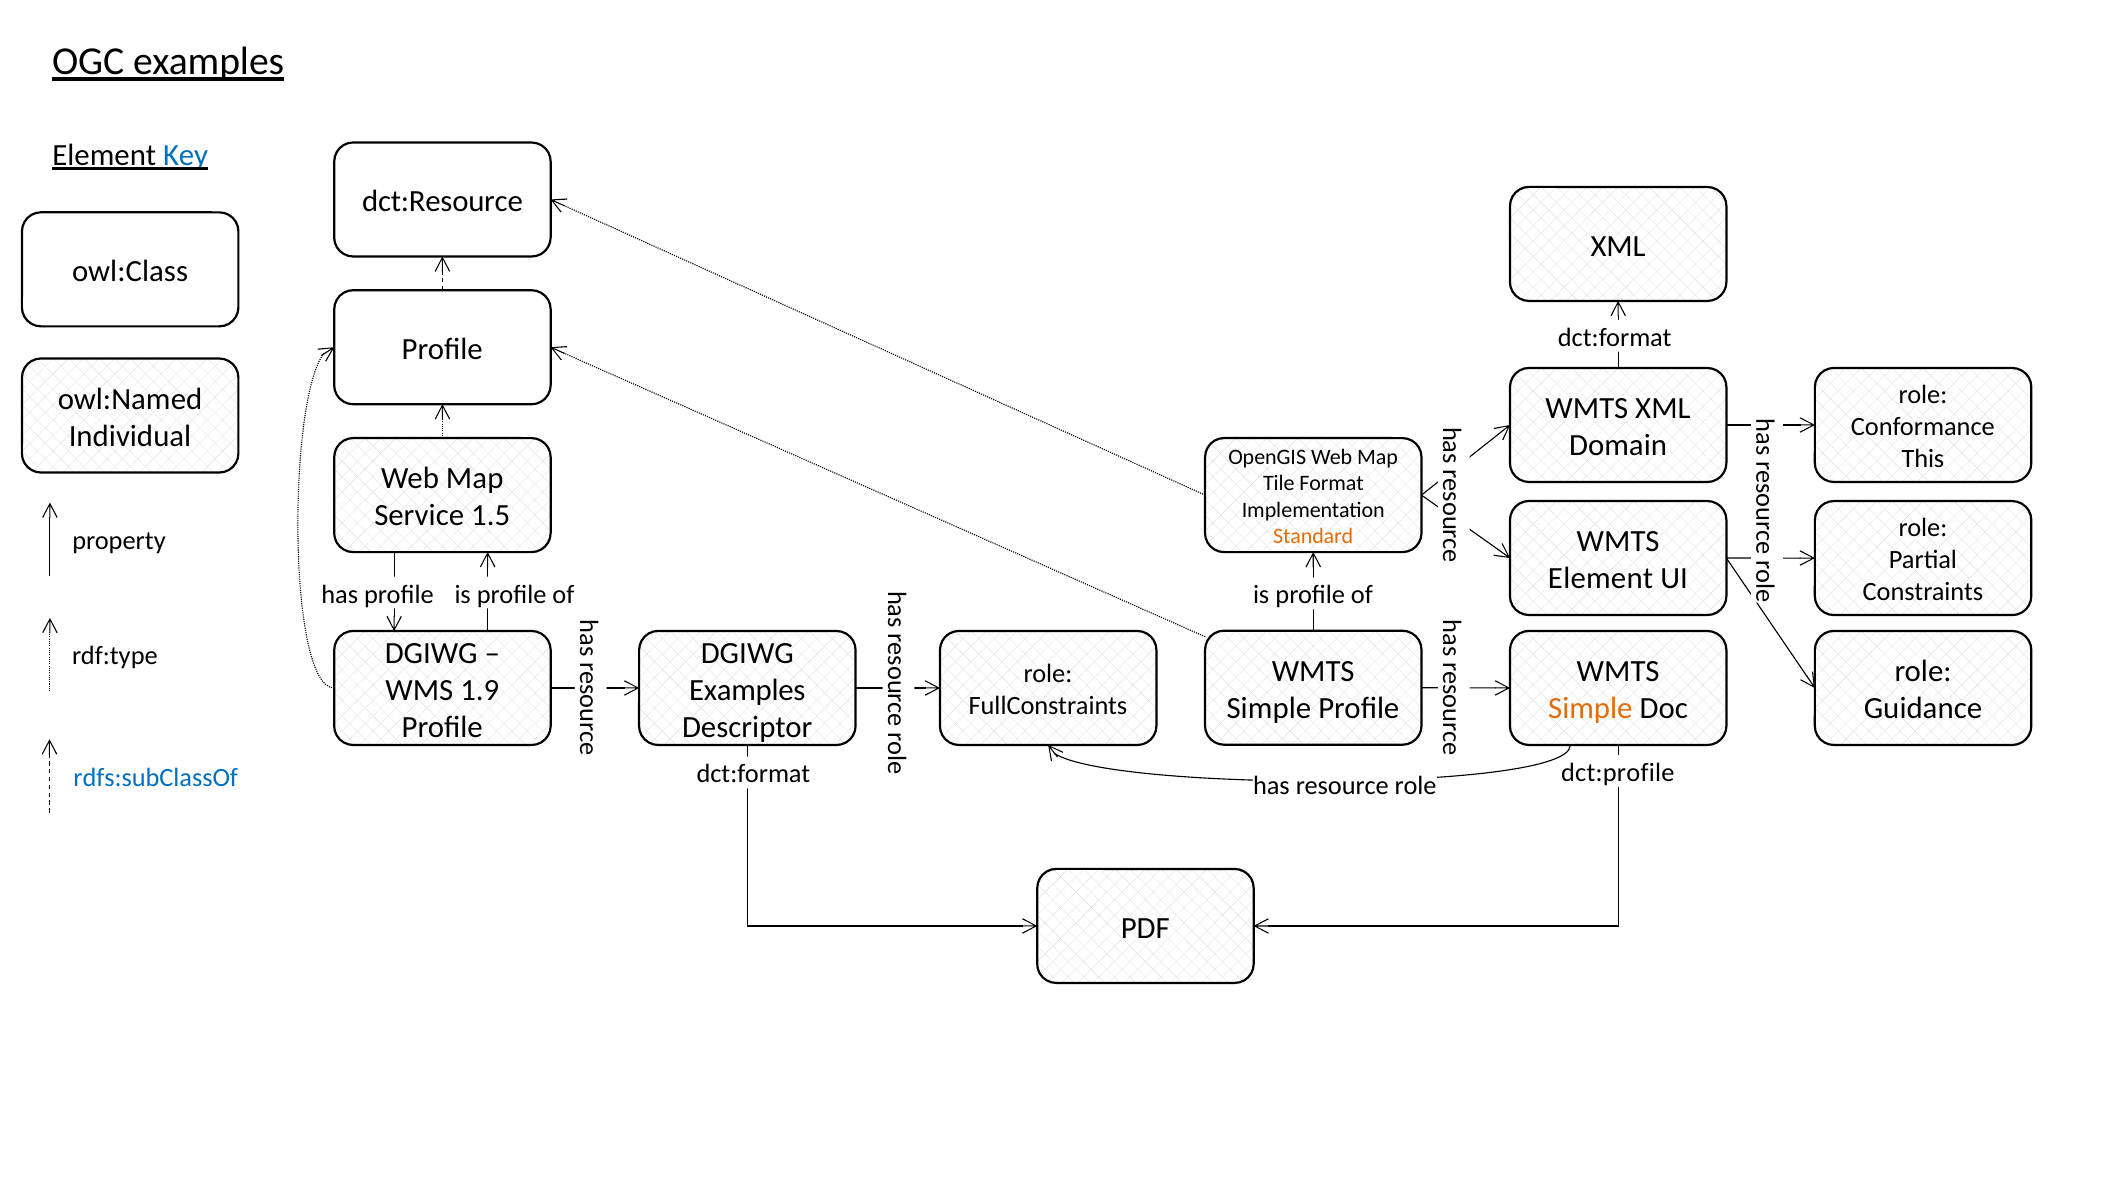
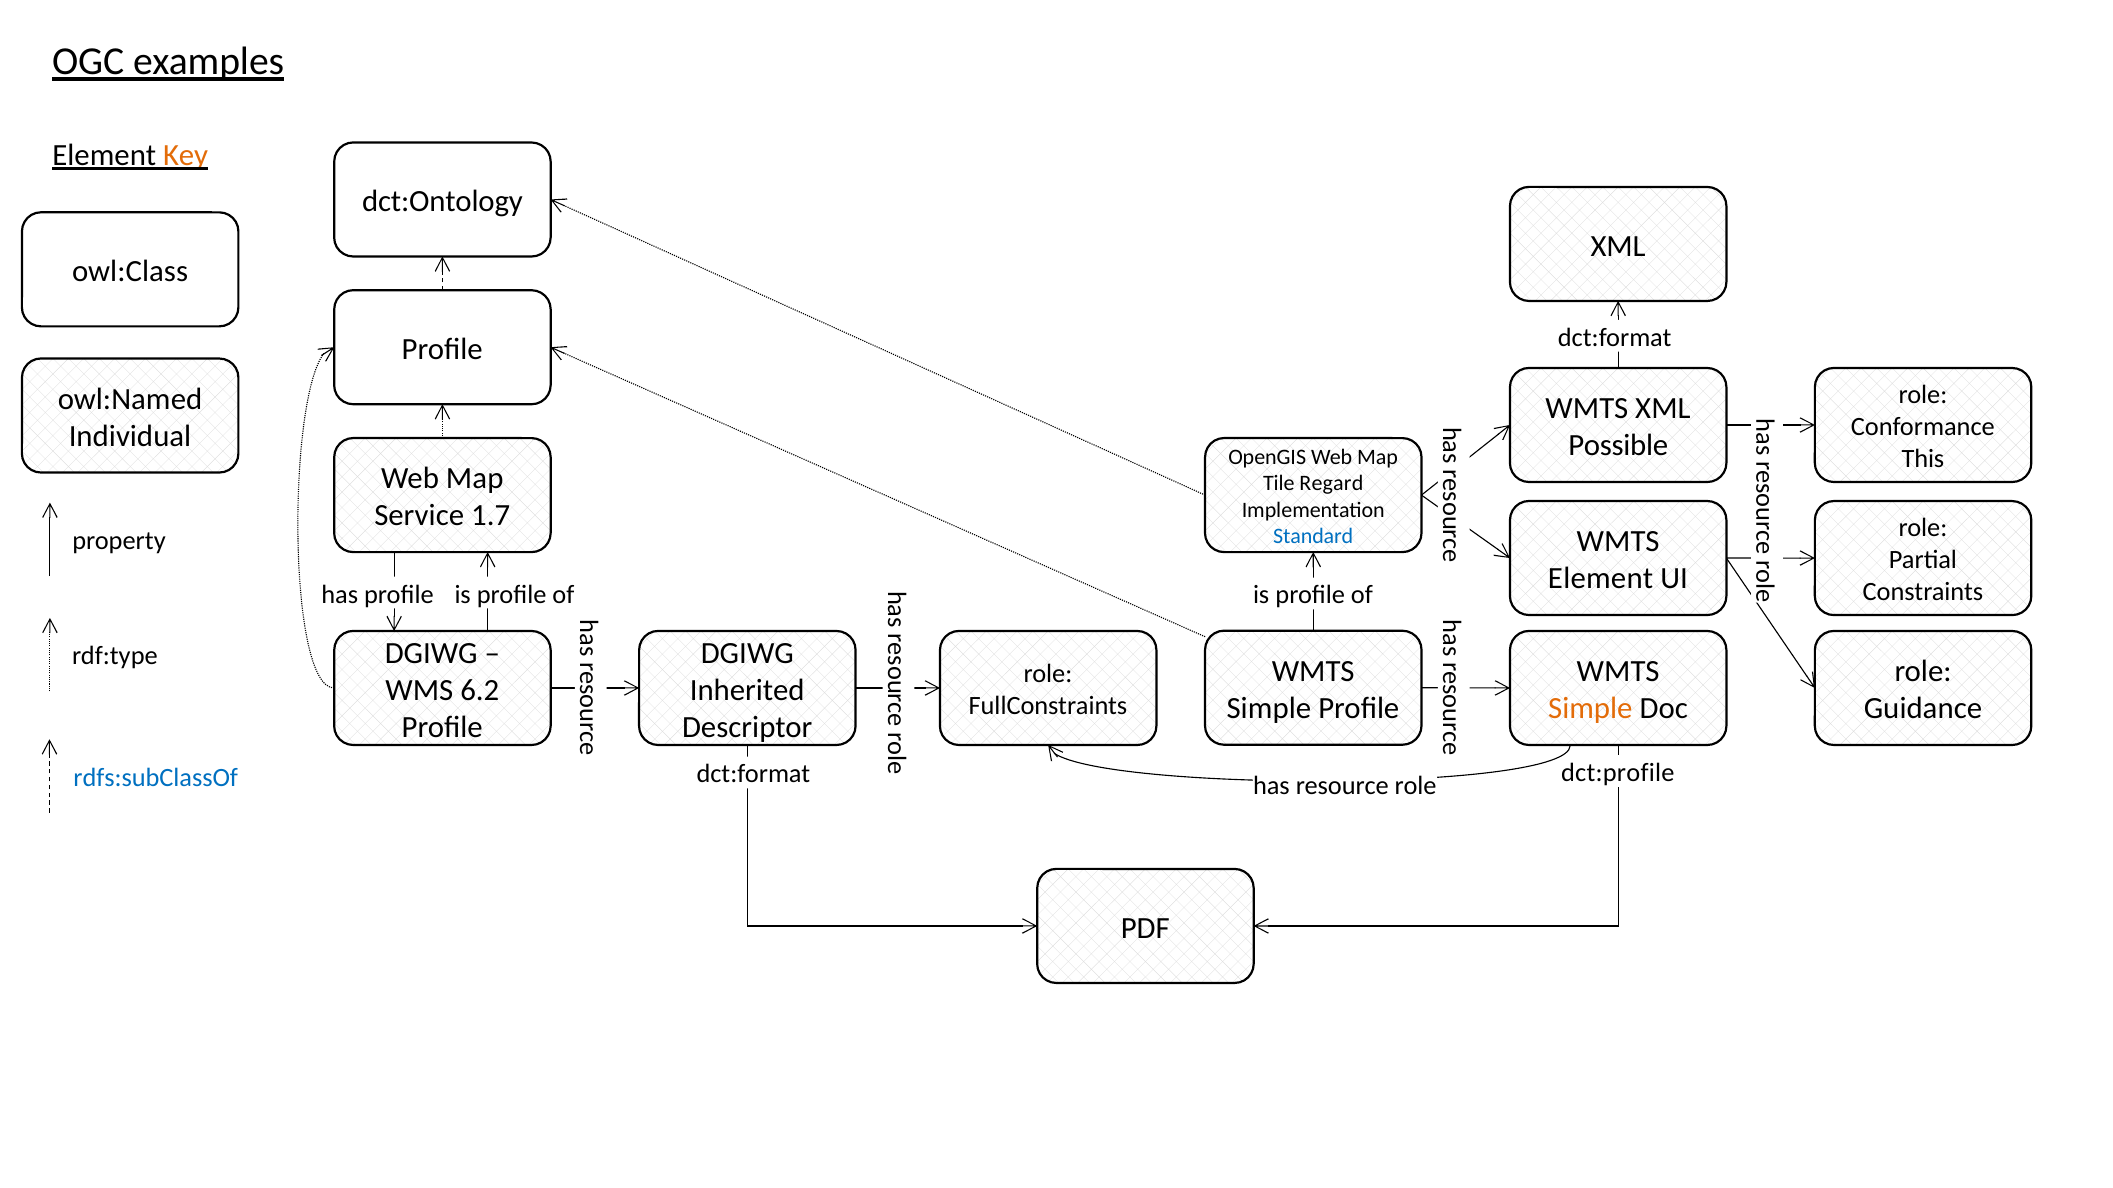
Key colour: blue -> orange
dct:Resource: dct:Resource -> dct:Ontology
Domain: Domain -> Possible
Format: Format -> Regard
1.5: 1.5 -> 1.7
Standard colour: orange -> blue
1.9: 1.9 -> 6.2
Examples at (747, 690): Examples -> Inherited
